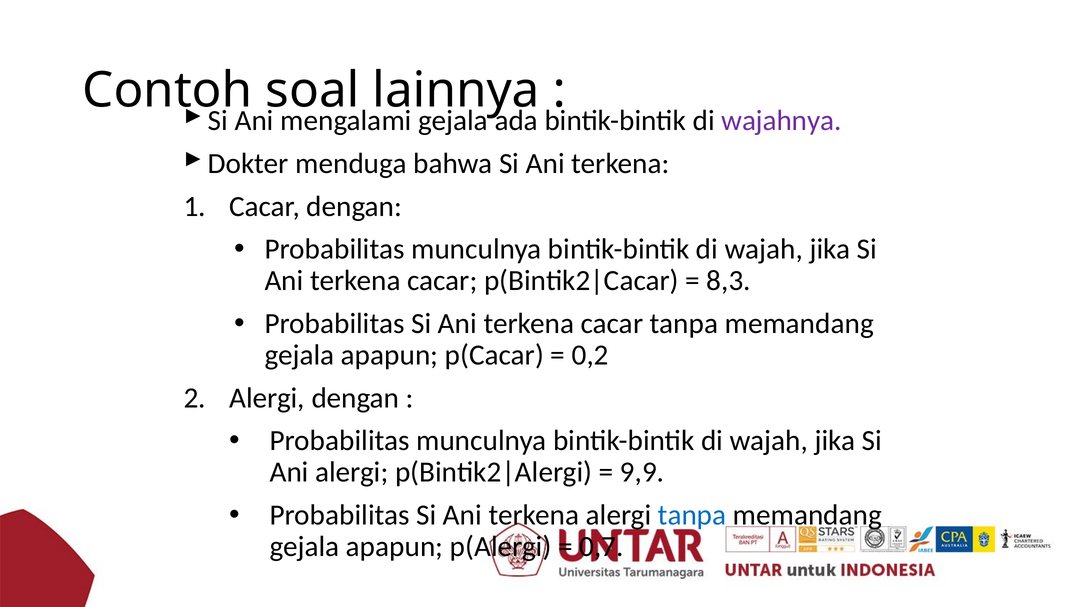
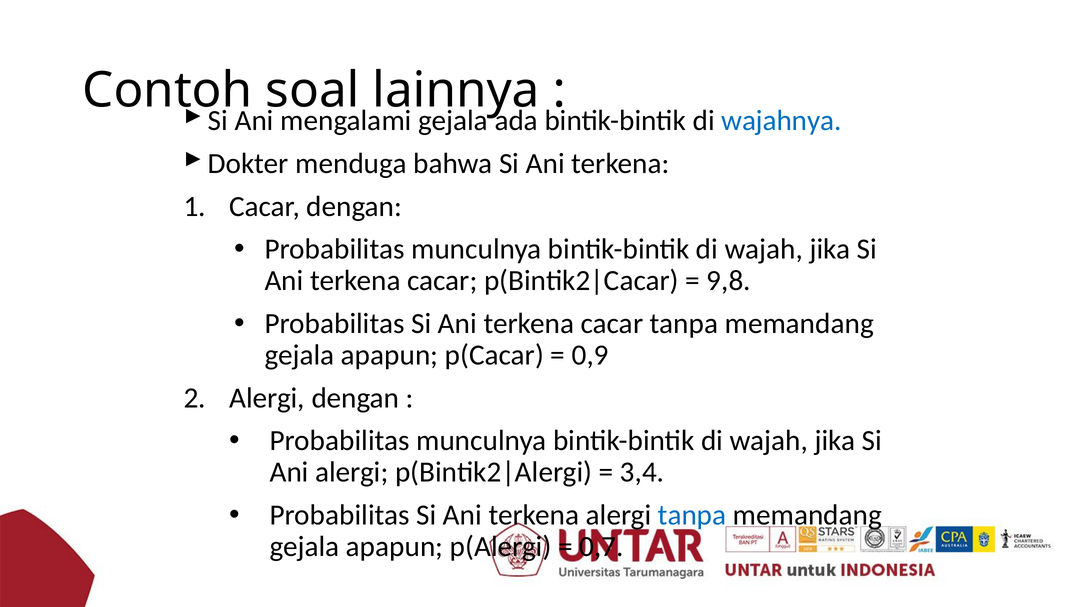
wajahnya colour: purple -> blue
8,3: 8,3 -> 9,8
0,2: 0,2 -> 0,9
9,9: 9,9 -> 3,4
